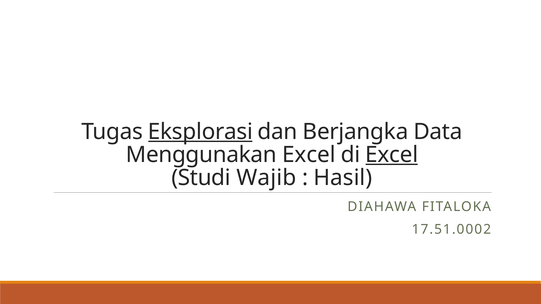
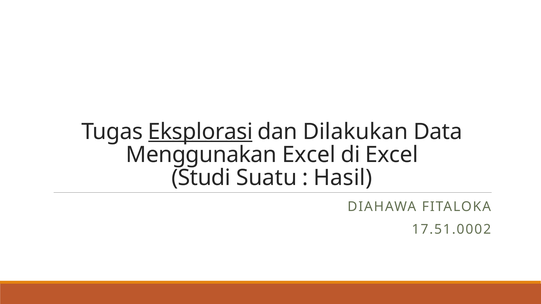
Berjangka: Berjangka -> Dilakukan
Excel at (392, 155) underline: present -> none
Wajib: Wajib -> Suatu
